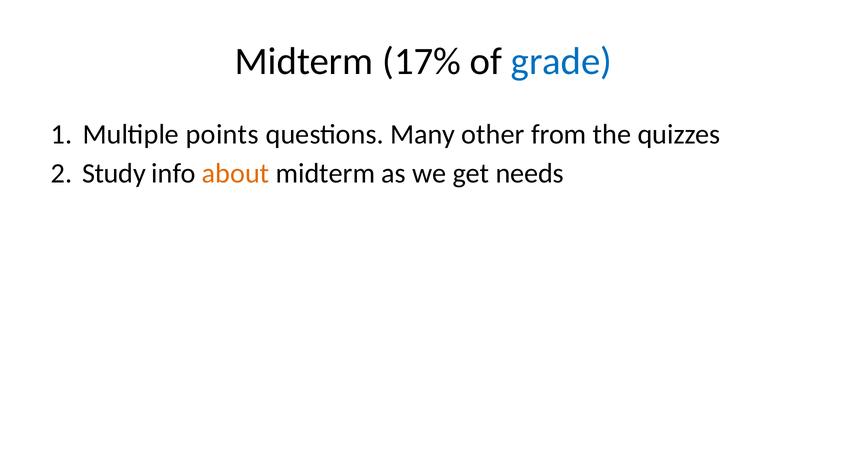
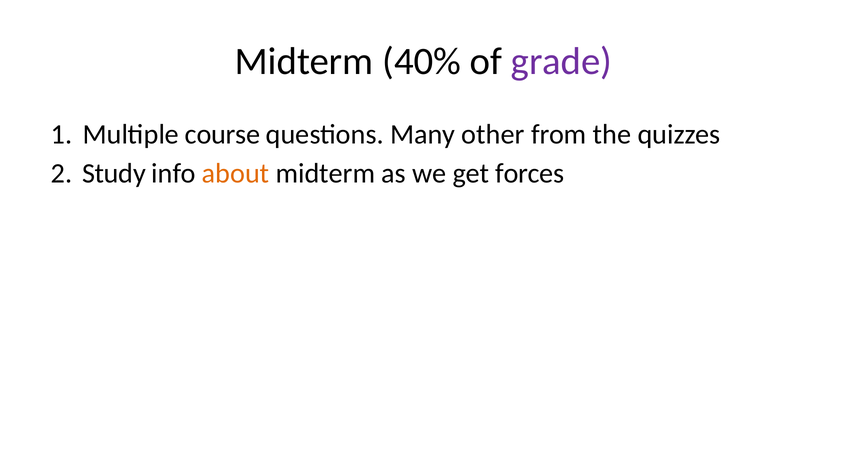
17%: 17% -> 40%
grade colour: blue -> purple
points: points -> course
needs: needs -> forces
